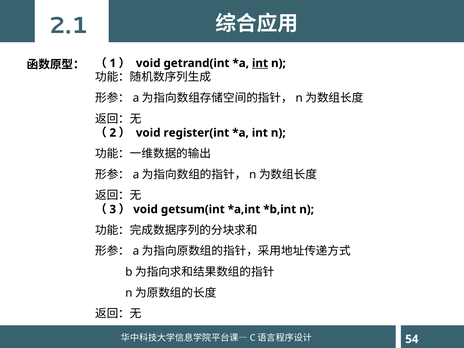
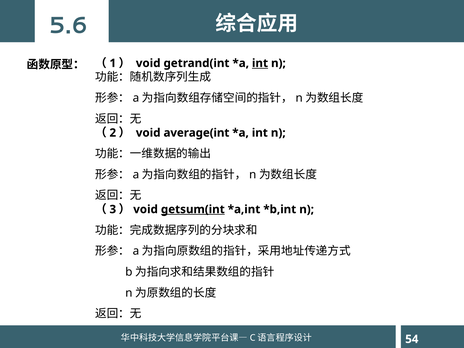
2.1: 2.1 -> 5.6
register(int: register(int -> average(int
getsum(int underline: none -> present
